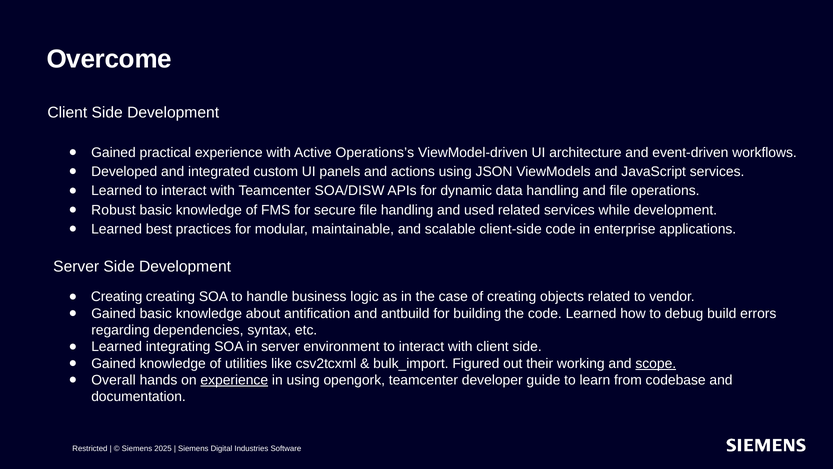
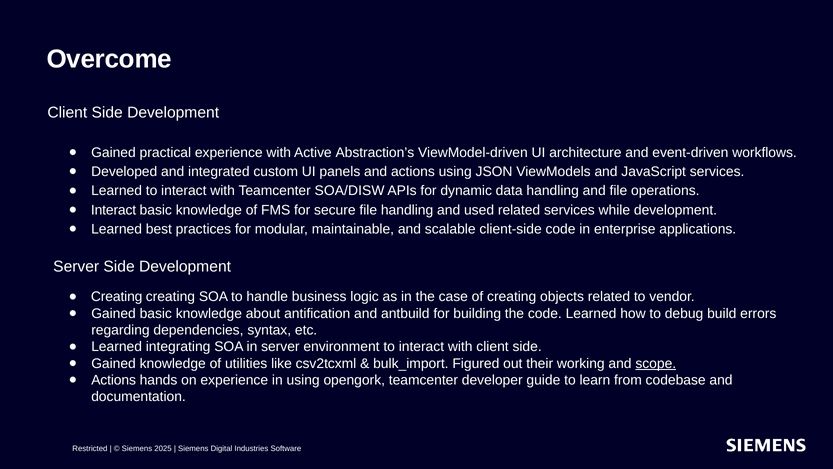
Operations’s: Operations’s -> Abstraction’s
Robust at (113, 210): Robust -> Interact
Overall at (113, 380): Overall -> Actions
experience at (234, 380) underline: present -> none
